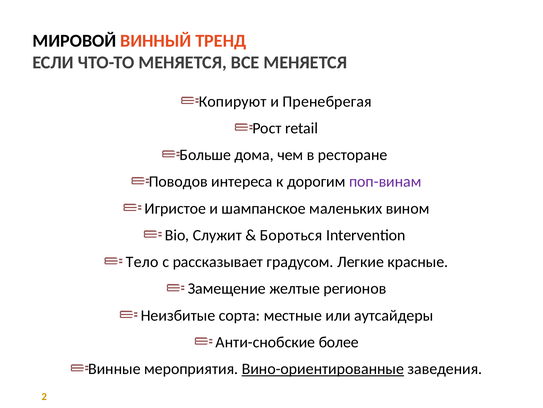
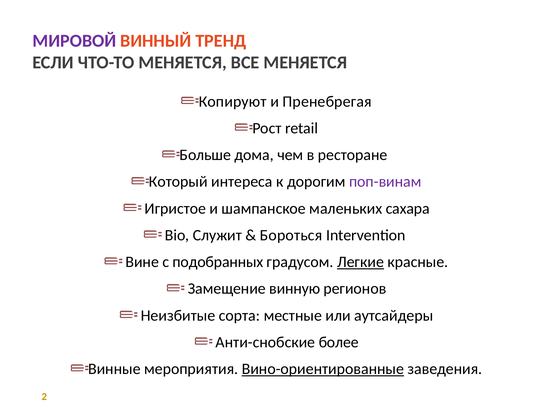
МИРОВОЙ colour: black -> purple
Поводов: Поводов -> Который
вином: вином -> сахара
Тело: Тело -> Вине
рассказывает: рассказывает -> подобранных
Легкие underline: none -> present
желтые: желтые -> винную
